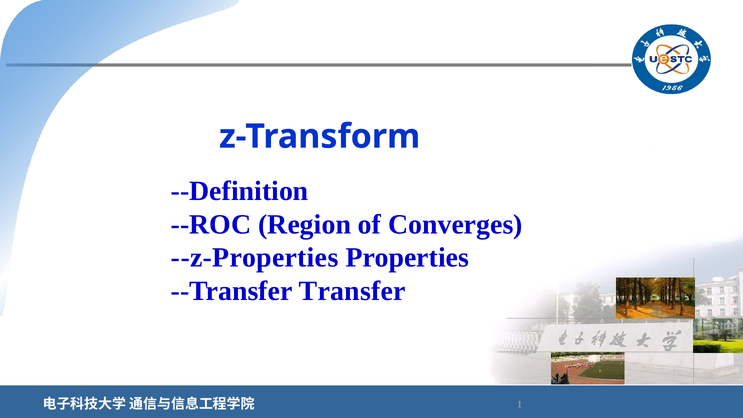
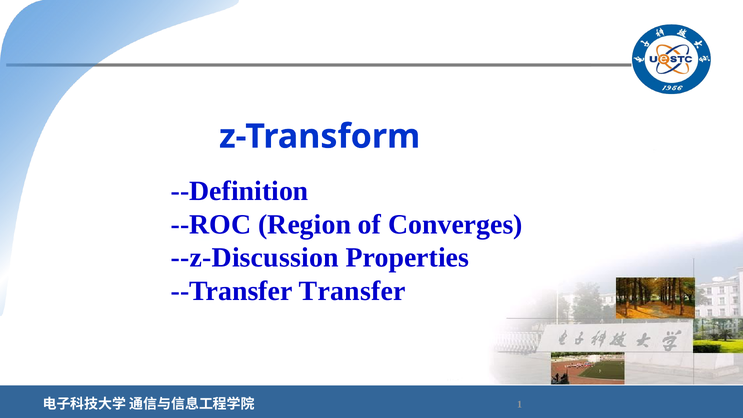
--z-Properties: --z-Properties -> --z-Discussion
